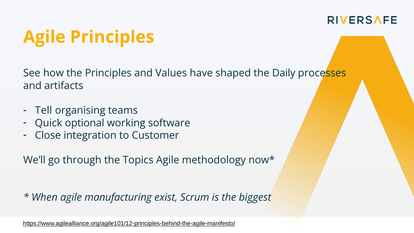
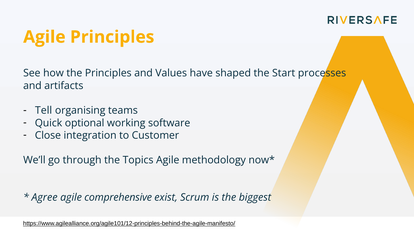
Daily: Daily -> Start
When: When -> Agree
manufacturing: manufacturing -> comprehensive
